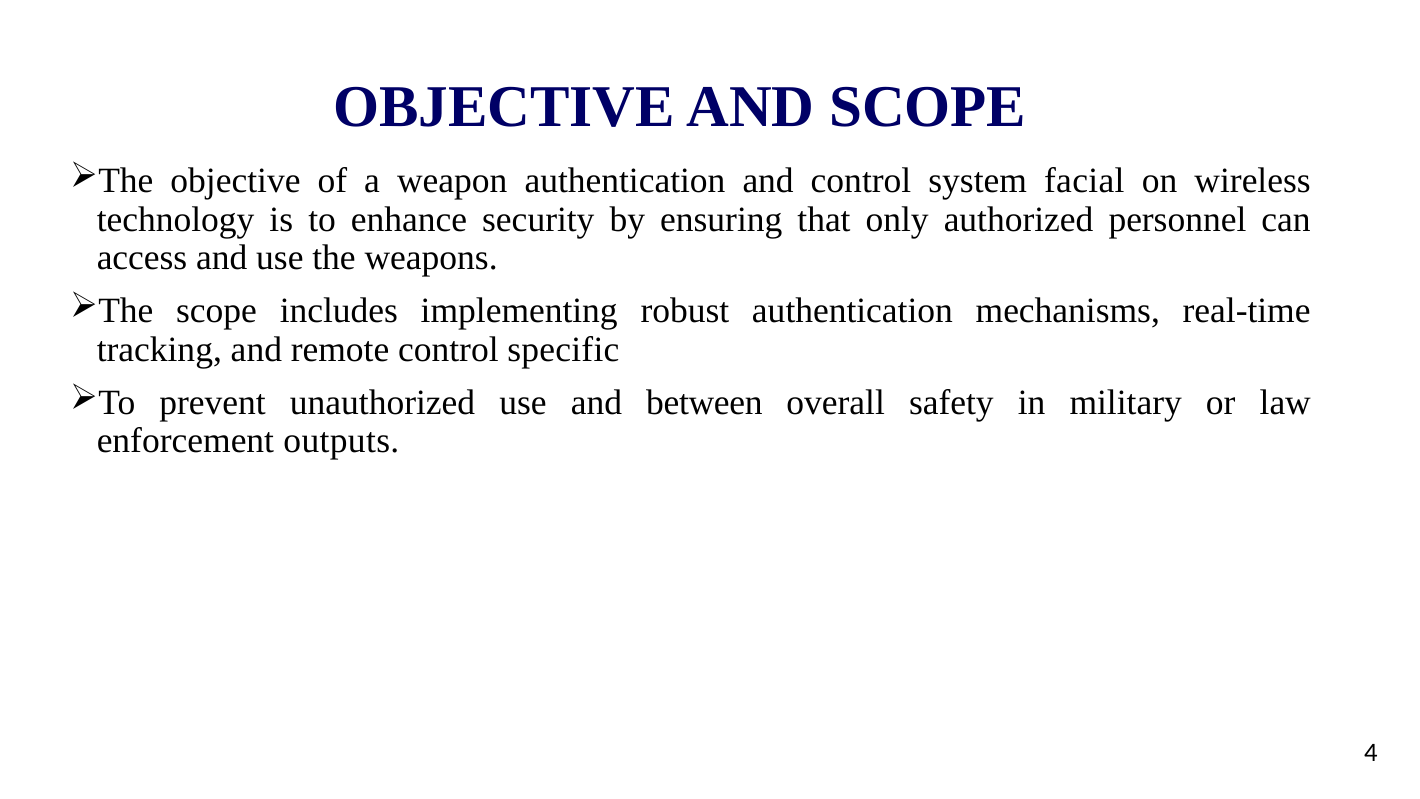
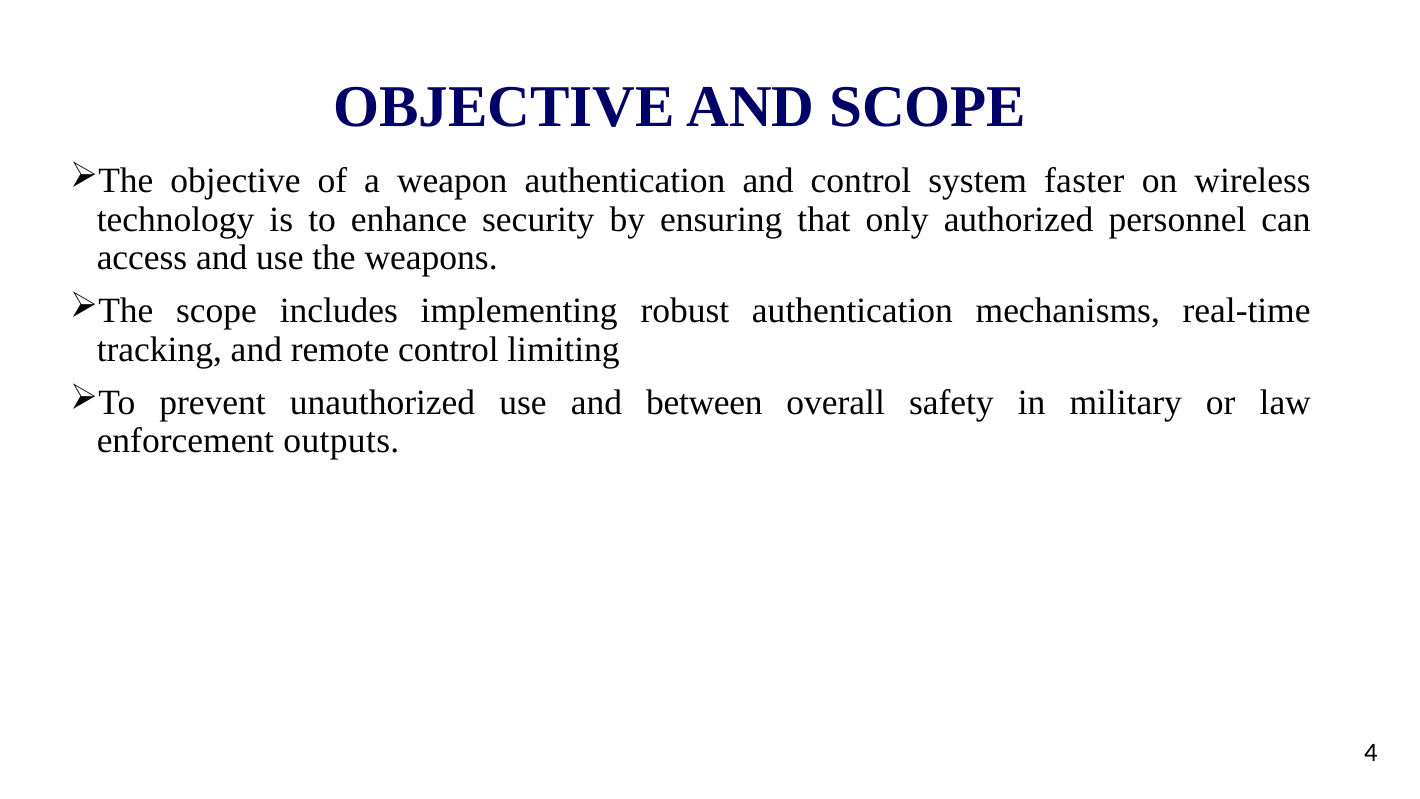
facial: facial -> faster
specific: specific -> limiting
